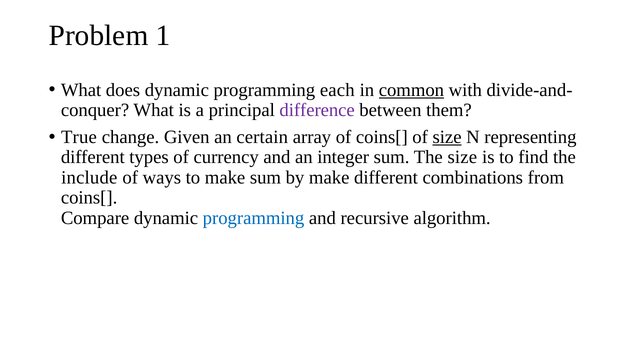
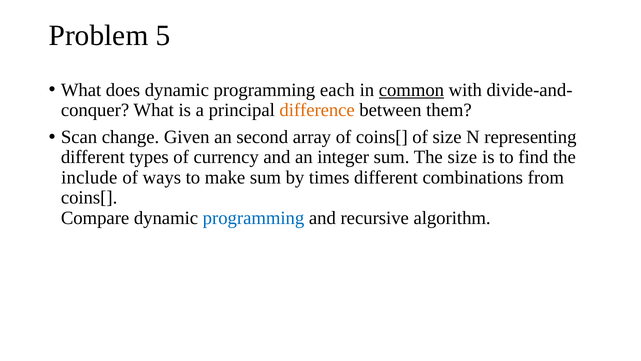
1: 1 -> 5
difference colour: purple -> orange
True: True -> Scan
certain: certain -> second
size at (447, 137) underline: present -> none
by make: make -> times
